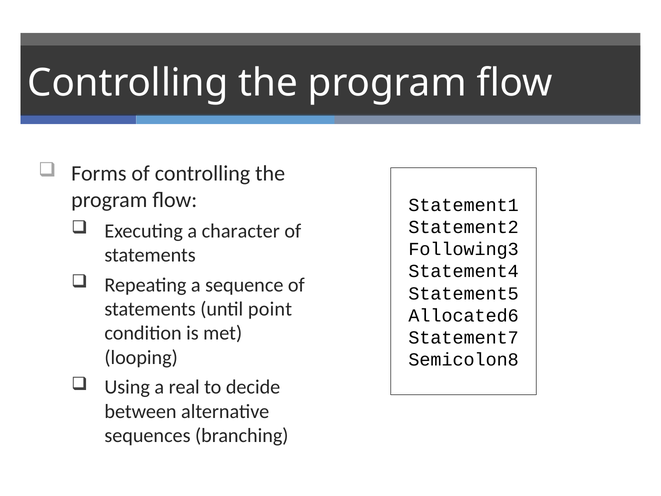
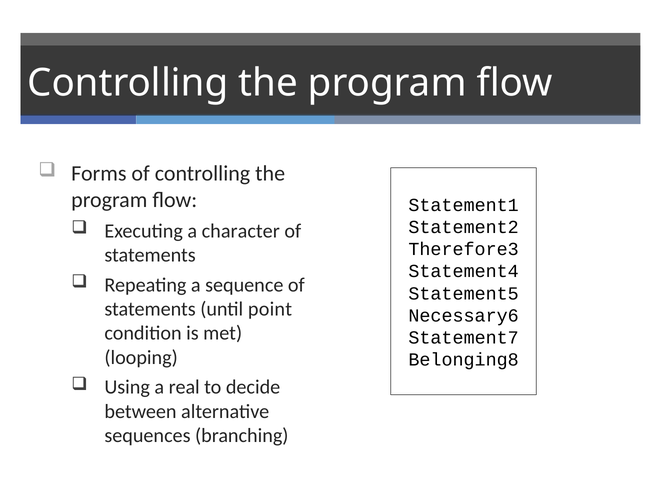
Following3: Following3 -> Therefore3
Allocated6: Allocated6 -> Necessary6
Semicolon8: Semicolon8 -> Belonging8
